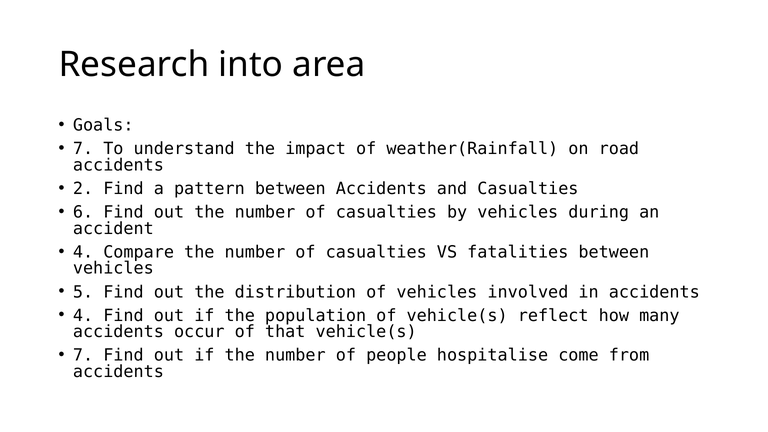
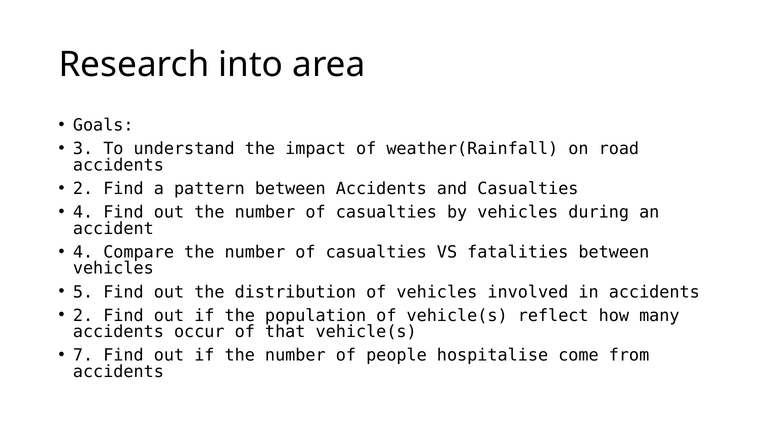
7 at (83, 149): 7 -> 3
6 at (83, 212): 6 -> 4
4 at (83, 315): 4 -> 2
